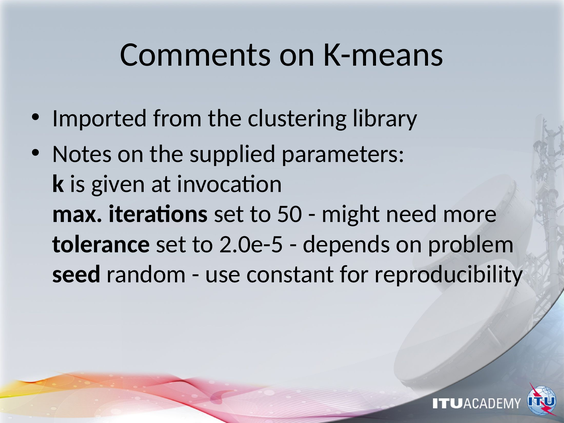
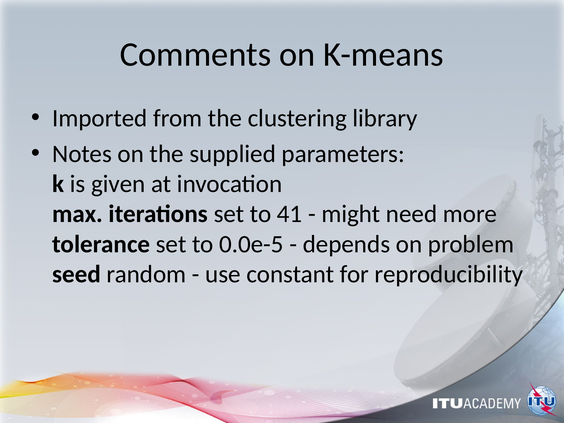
50: 50 -> 41
2.0e-5: 2.0e-5 -> 0.0e-5
